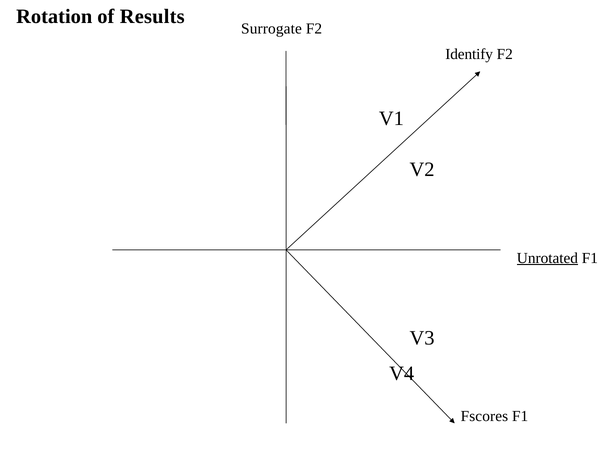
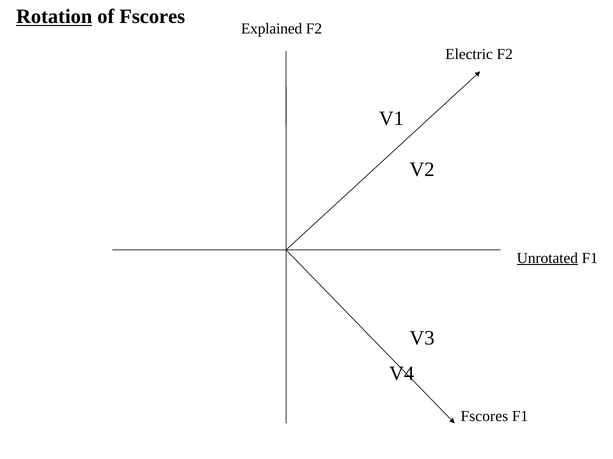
Rotation underline: none -> present
of Results: Results -> Fscores
Surrogate: Surrogate -> Explained
Identify: Identify -> Electric
